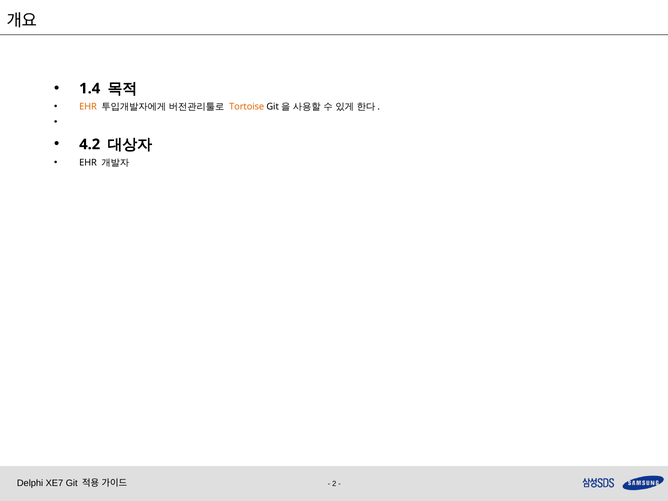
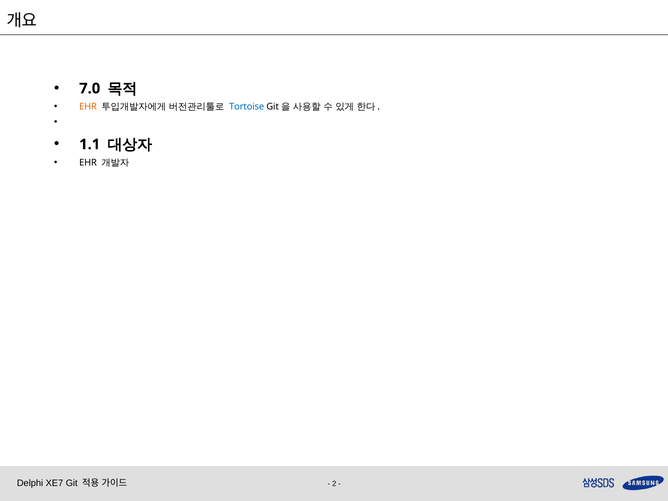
1.4: 1.4 -> 7.0
Tortoise colour: orange -> blue
4.2: 4.2 -> 1.1
